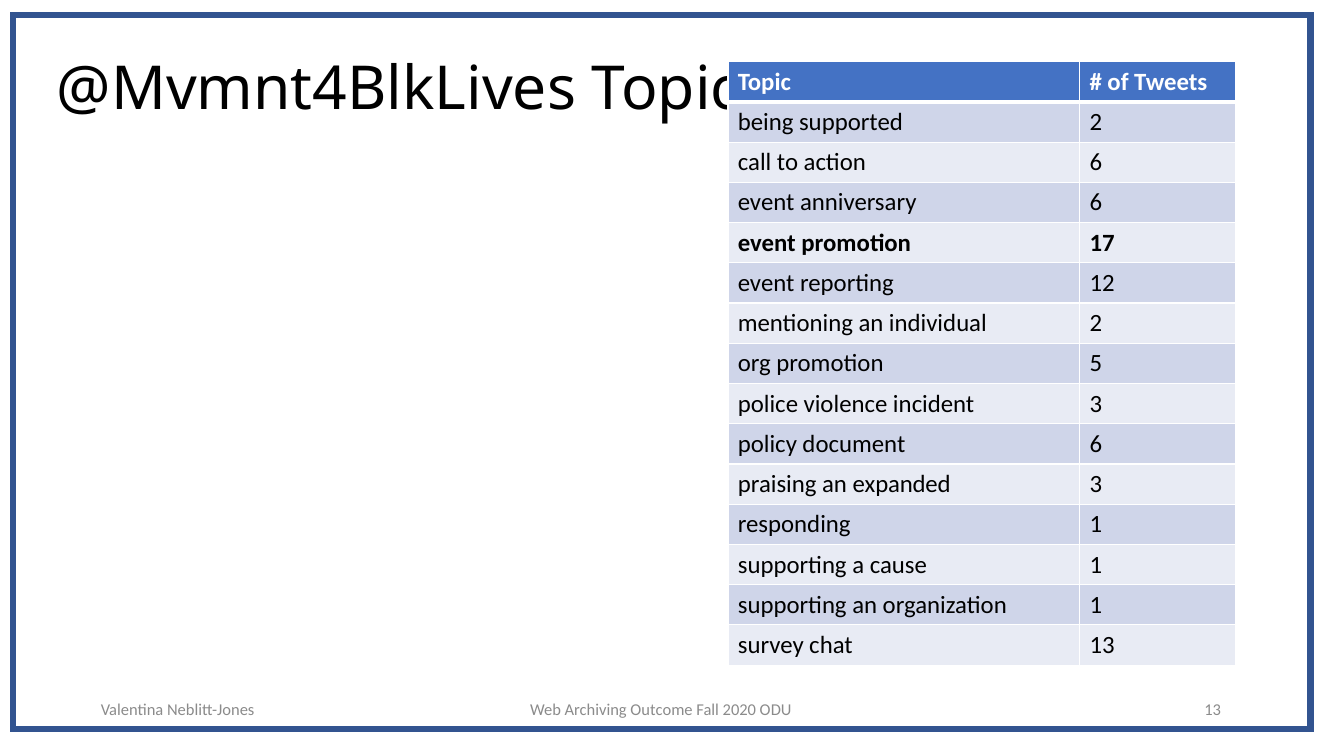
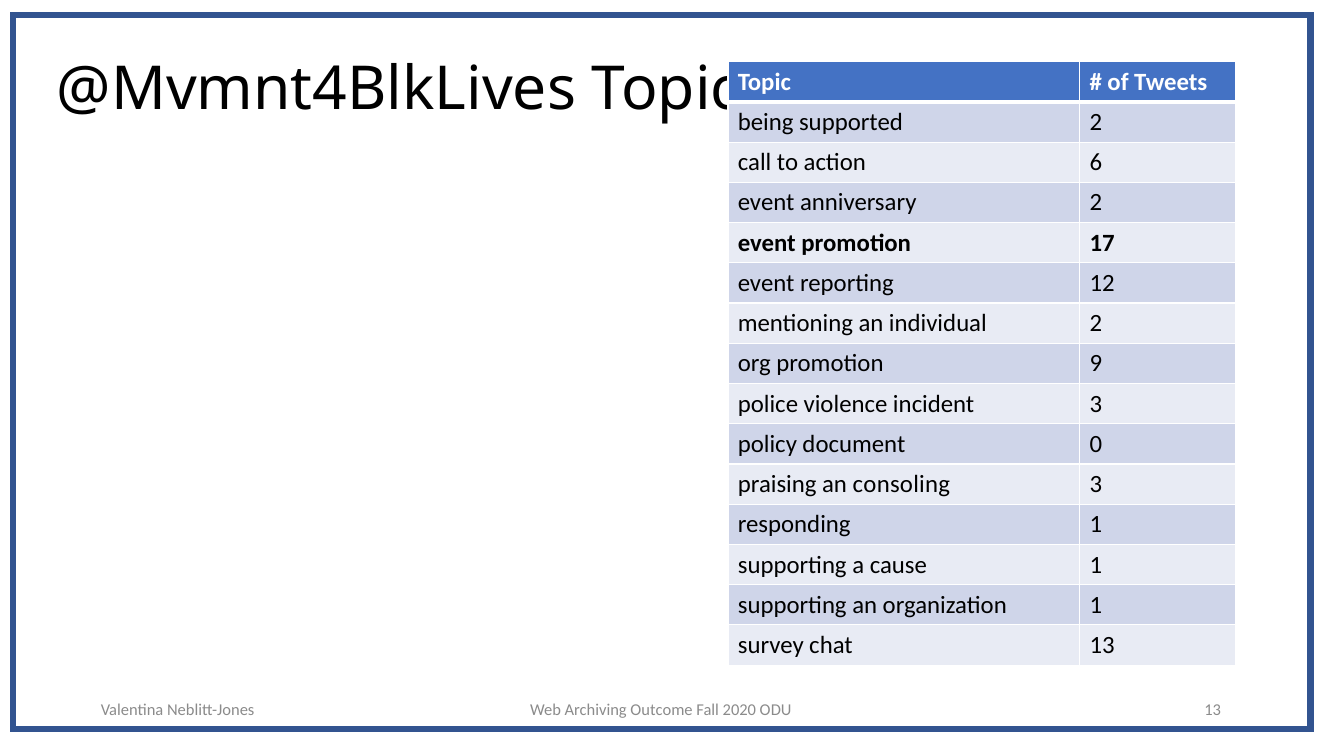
anniversary 6: 6 -> 2
5: 5 -> 9
document 6: 6 -> 0
expanded: expanded -> consoling
